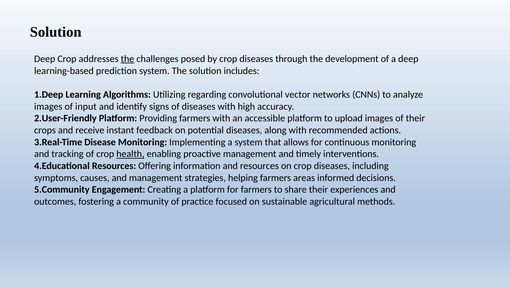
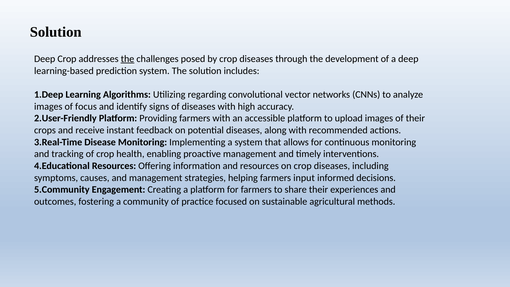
input: input -> focus
health underline: present -> none
areas: areas -> input
